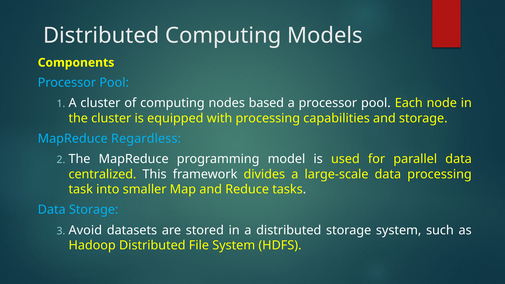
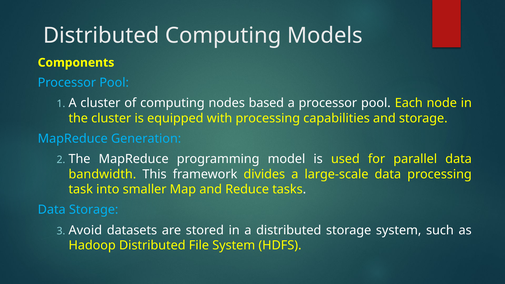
Regardless: Regardless -> Generation
centralized: centralized -> bandwidth
